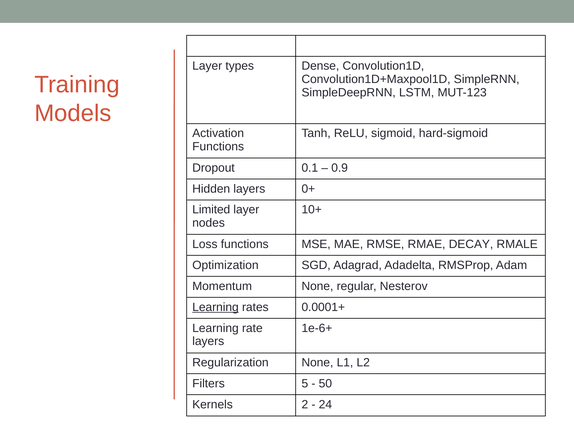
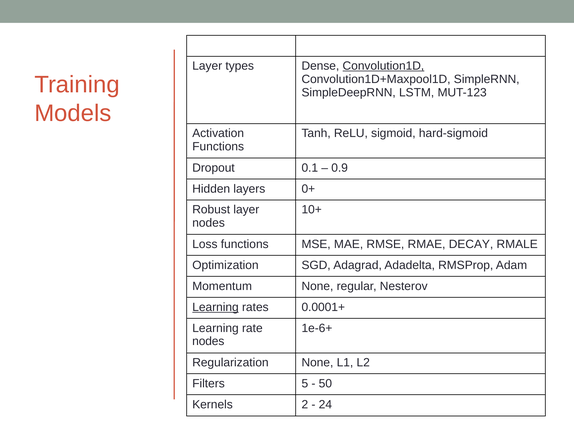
Convolution1D underline: none -> present
Limited: Limited -> Robust
layers at (208, 342): layers -> nodes
